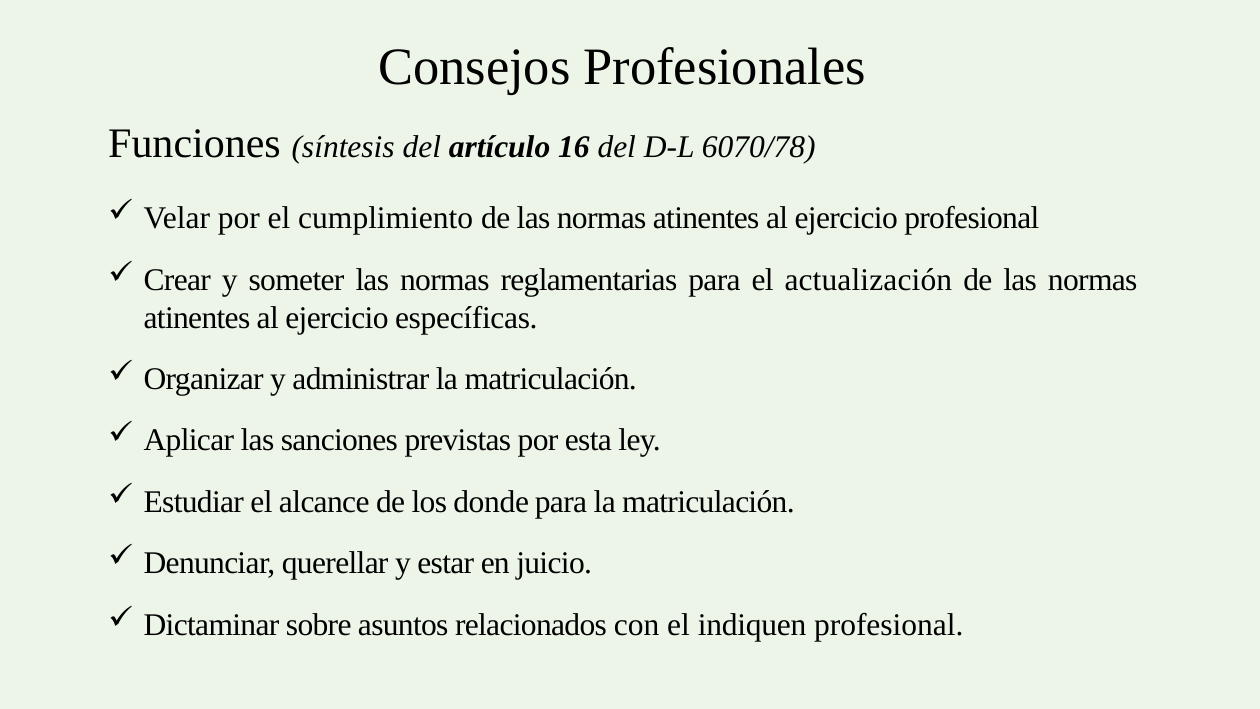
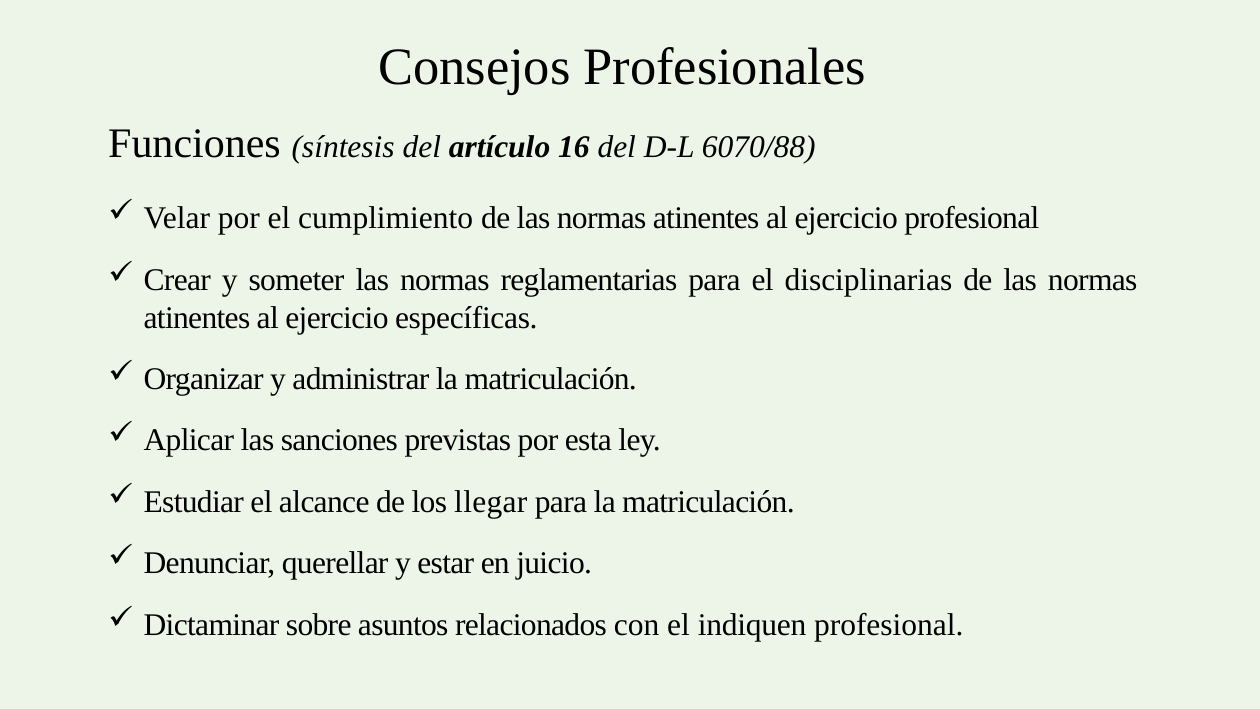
6070/78: 6070/78 -> 6070/88
actualización: actualización -> disciplinarias
donde: donde -> llegar
